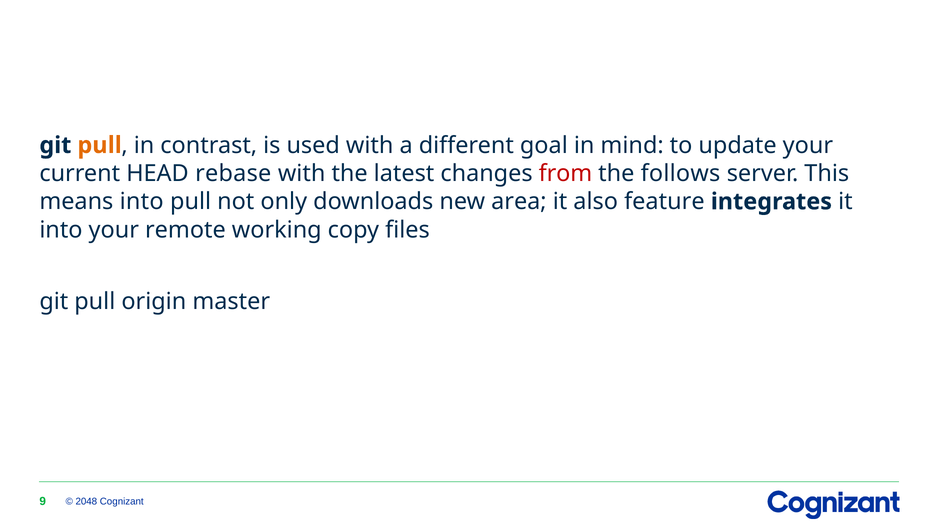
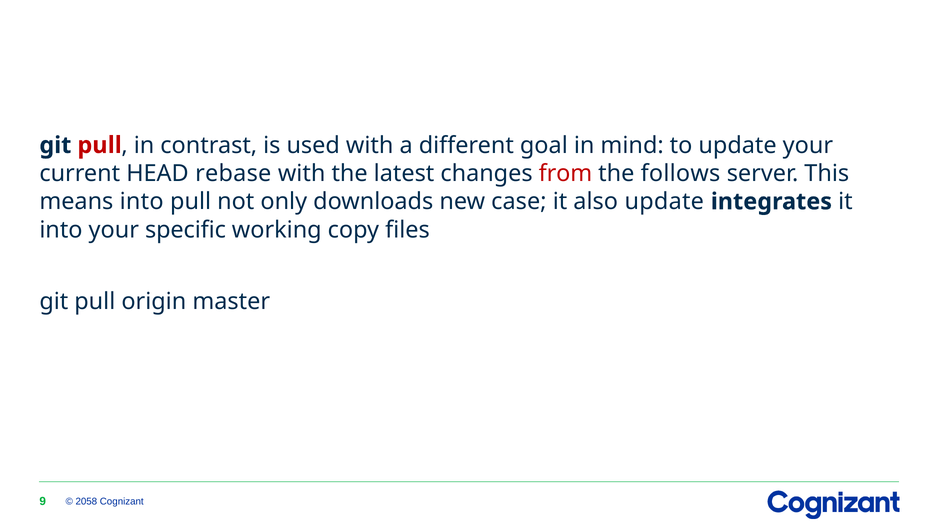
pull at (100, 145) colour: orange -> red
area: area -> case
also feature: feature -> update
remote: remote -> specific
2048: 2048 -> 2058
